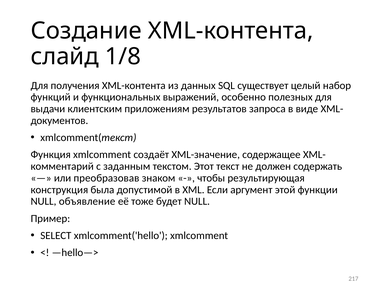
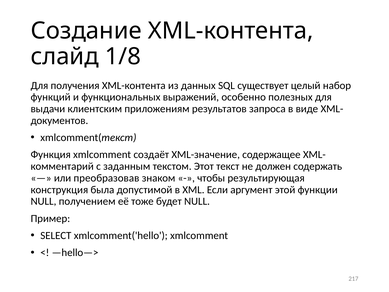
объявление: объявление -> получением
